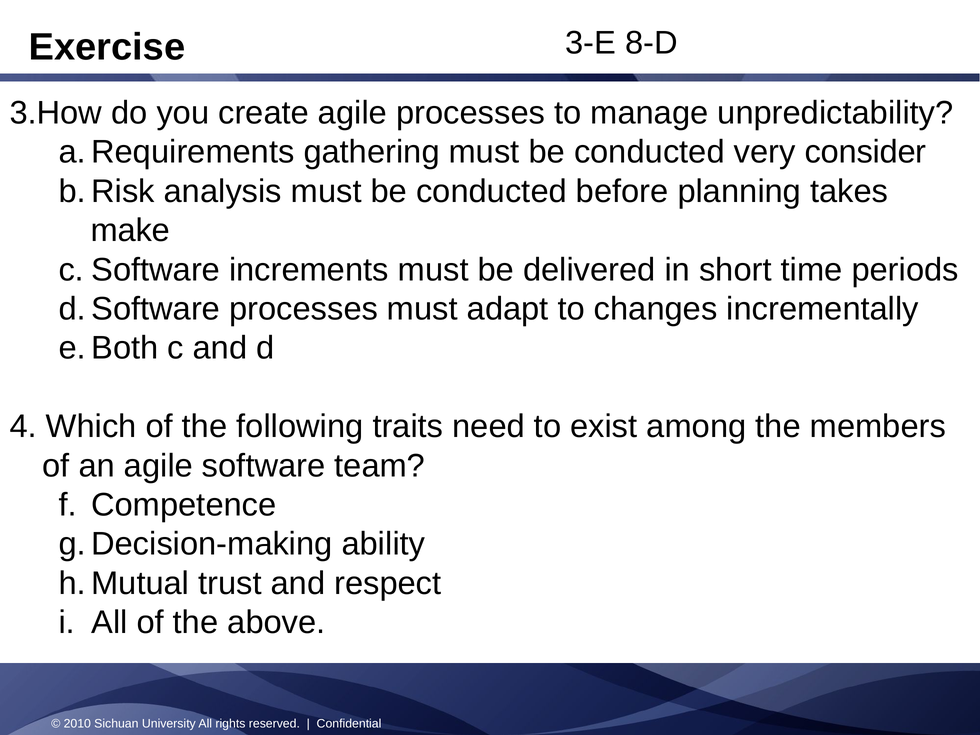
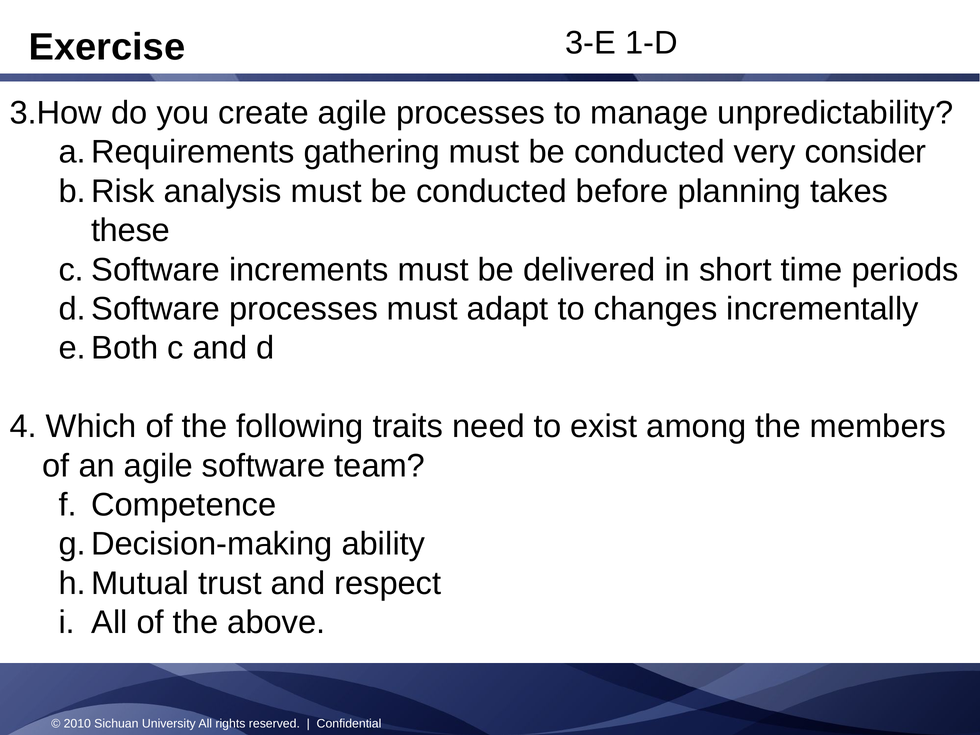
8-D: 8-D -> 1-D
make: make -> these
